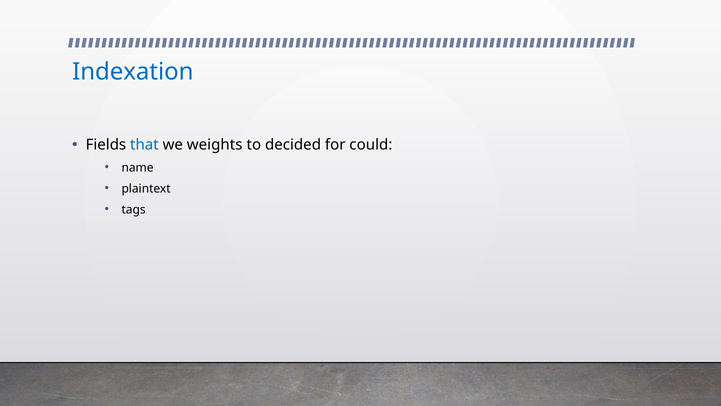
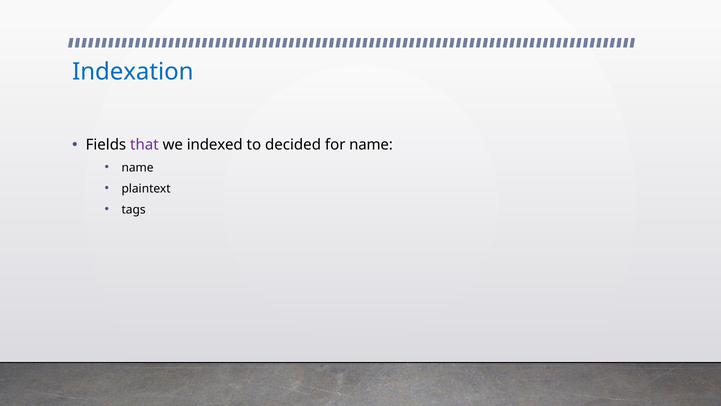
that colour: blue -> purple
weights: weights -> indexed
for could: could -> name
